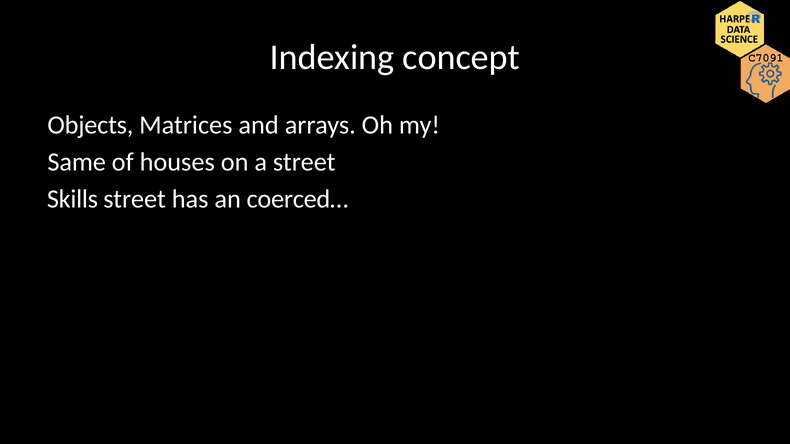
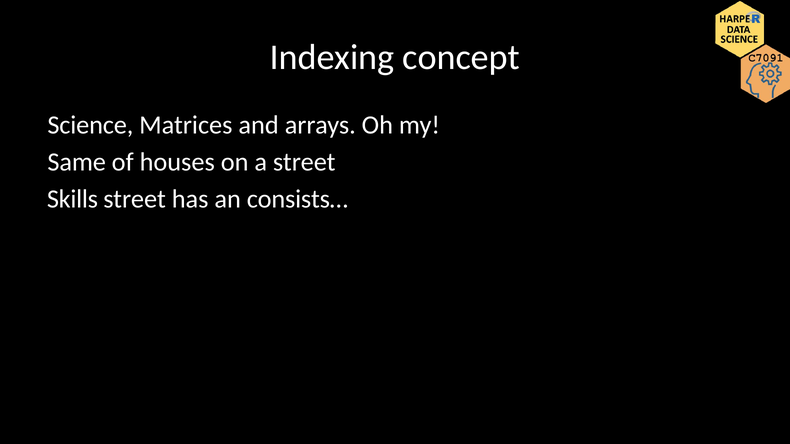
Objects: Objects -> Science
coerced…: coerced… -> consists…
